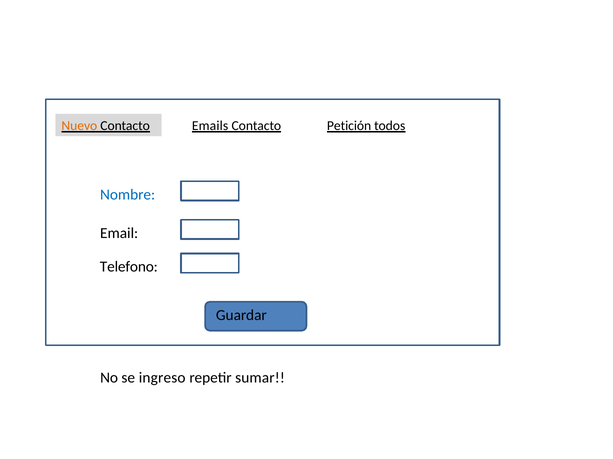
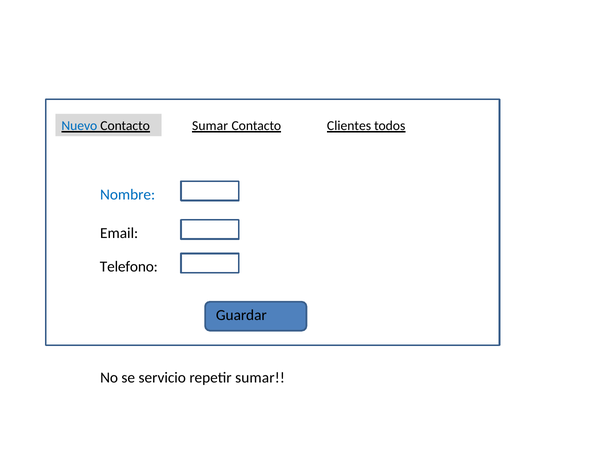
Nuevo colour: orange -> blue
Contacto Emails: Emails -> Sumar
Petición: Petición -> Clientes
ingreso: ingreso -> servicio
